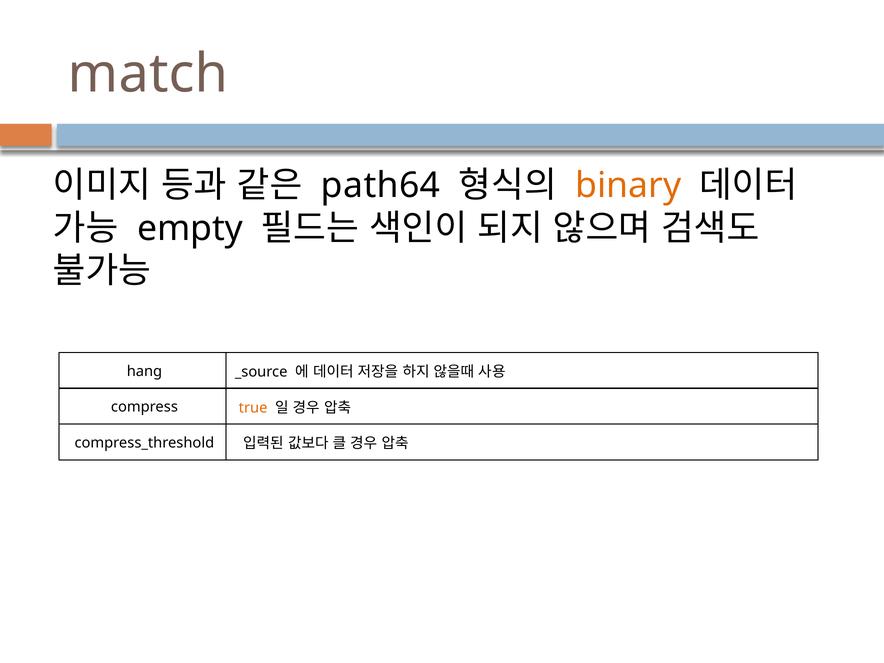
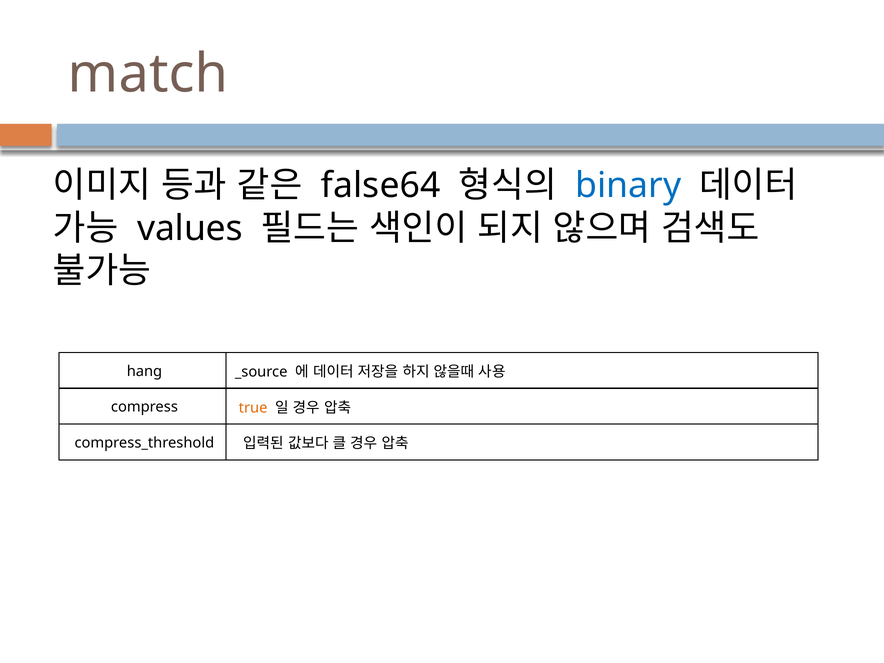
path64: path64 -> false64
binary colour: orange -> blue
empty: empty -> values
